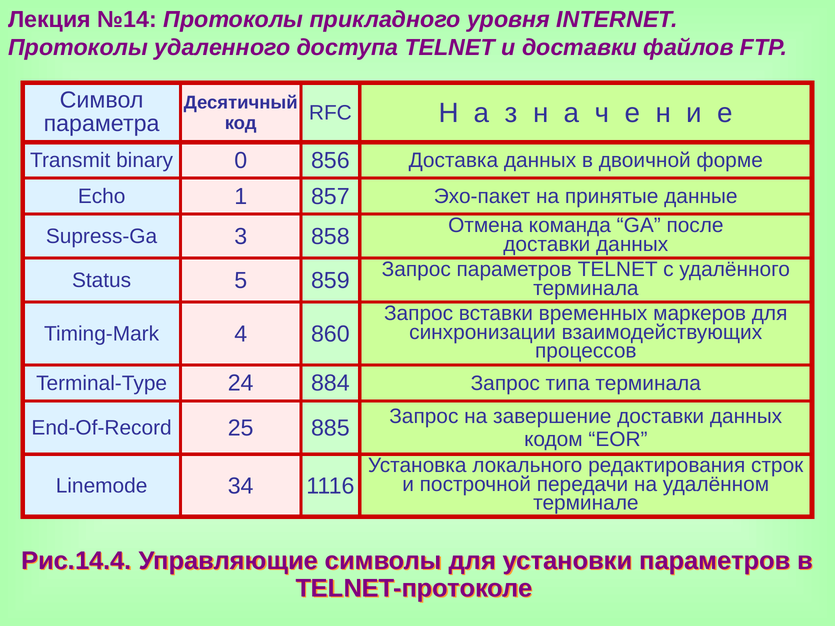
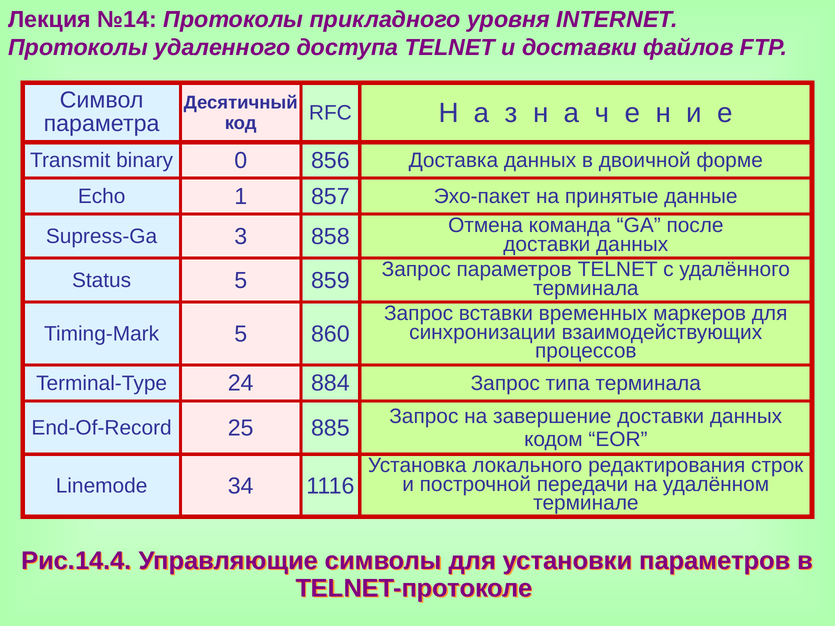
Timing-Mark 4: 4 -> 5
